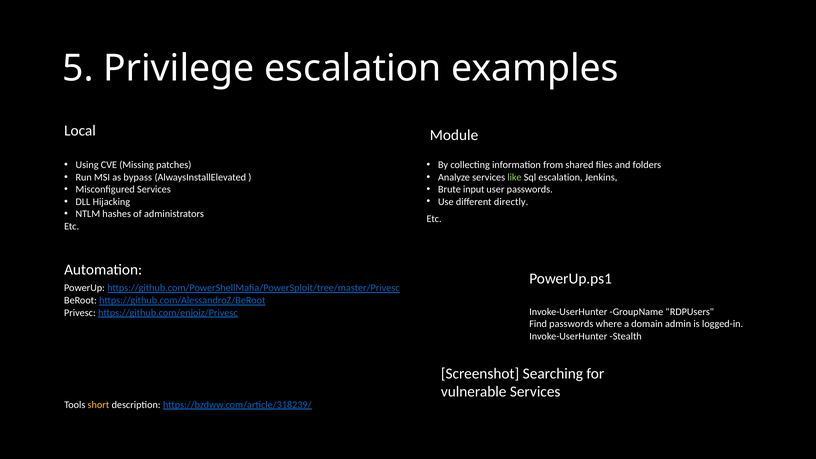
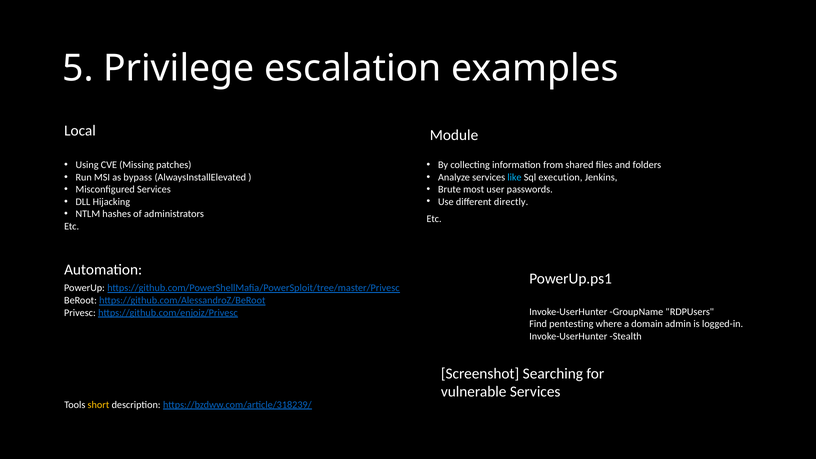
like colour: light green -> light blue
Sql escalation: escalation -> execution
input: input -> most
Find passwords: passwords -> pentesting
